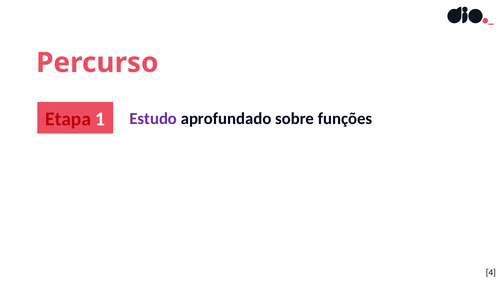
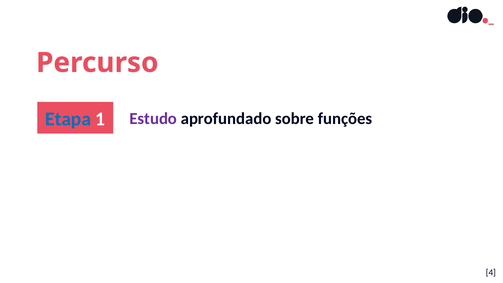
Etapa colour: red -> blue
